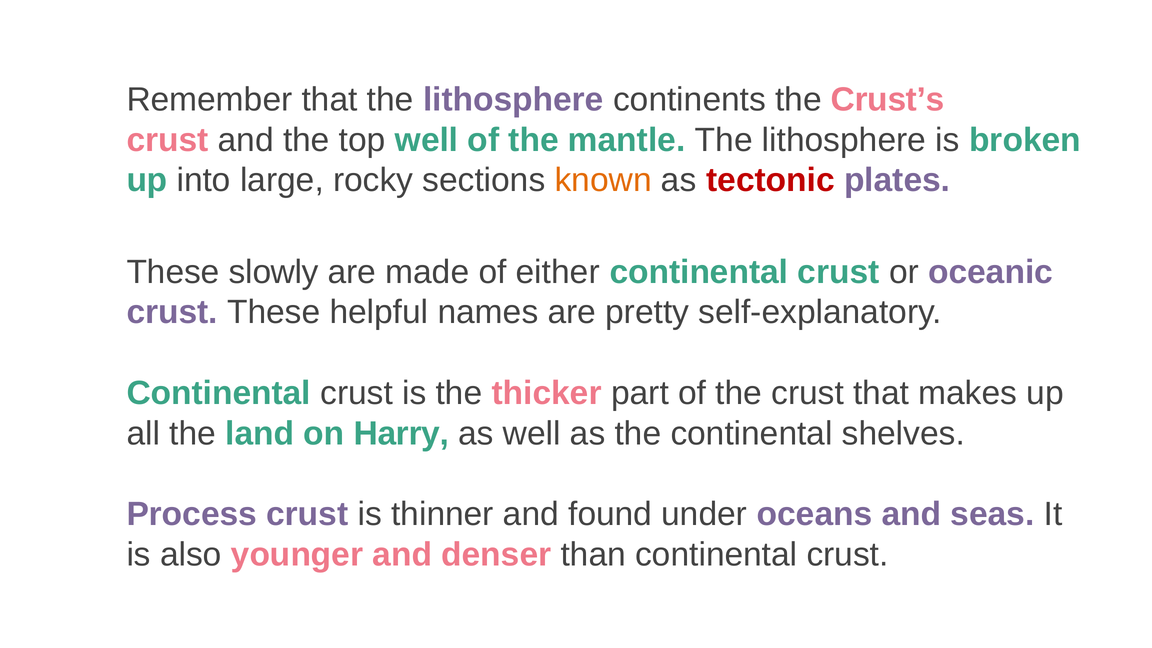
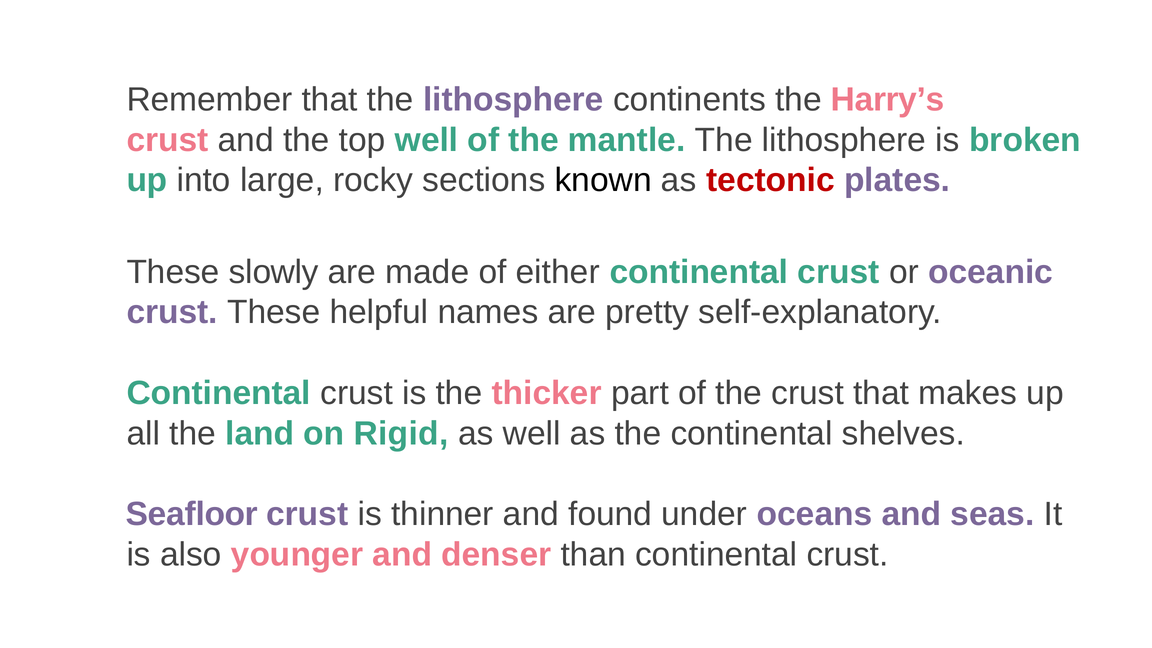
Crust’s: Crust’s -> Harry’s
known colour: orange -> black
Harry: Harry -> Rigid
Process: Process -> Seafloor
